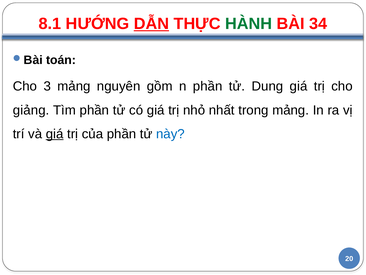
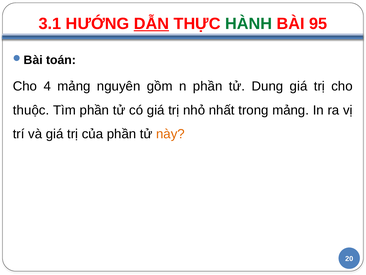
8.1: 8.1 -> 3.1
34: 34 -> 95
3: 3 -> 4
giảng: giảng -> thuộc
giá at (55, 134) underline: present -> none
này colour: blue -> orange
